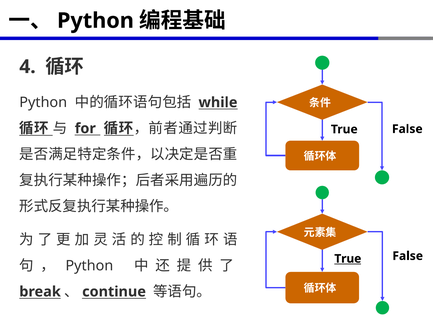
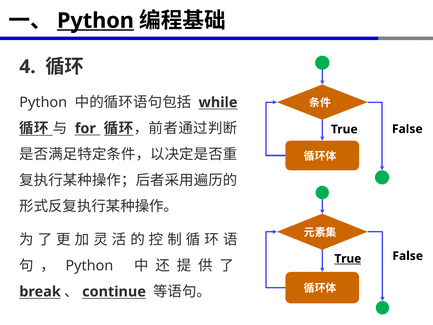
Python at (95, 21) underline: none -> present
